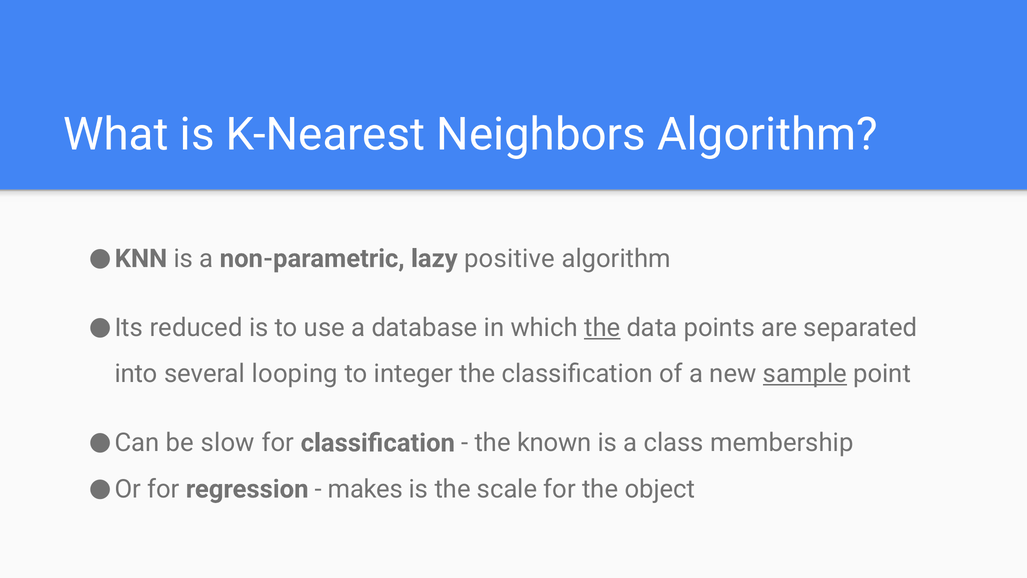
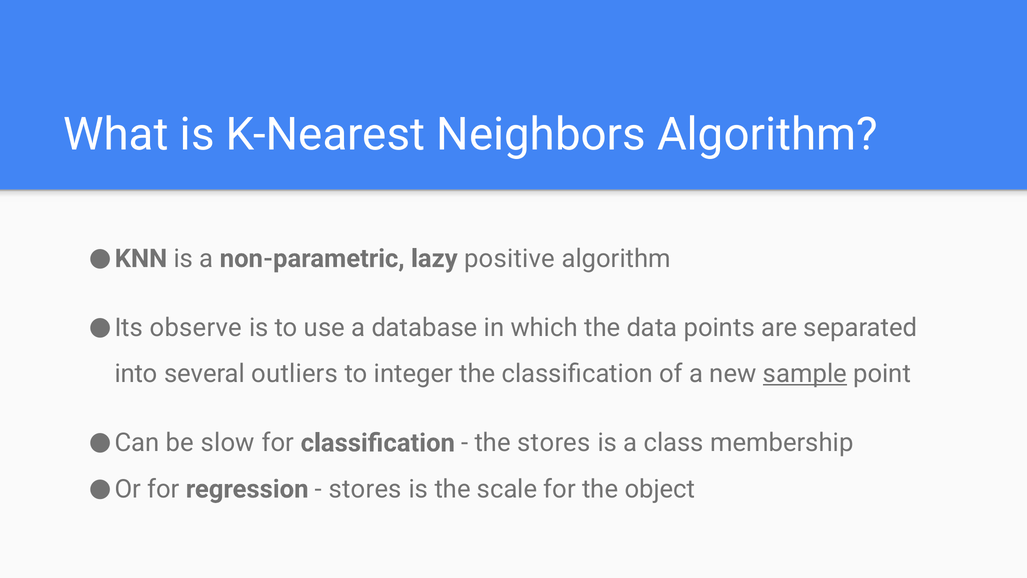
reduced: reduced -> observe
the at (602, 327) underline: present -> none
looping: looping -> outliers
the known: known -> stores
makes at (365, 489): makes -> stores
